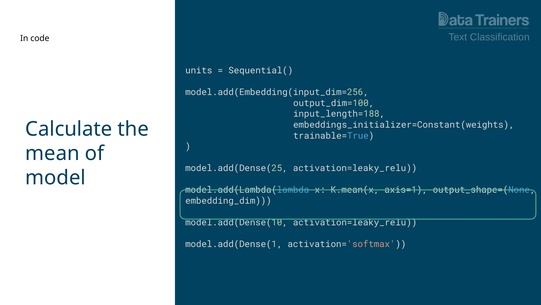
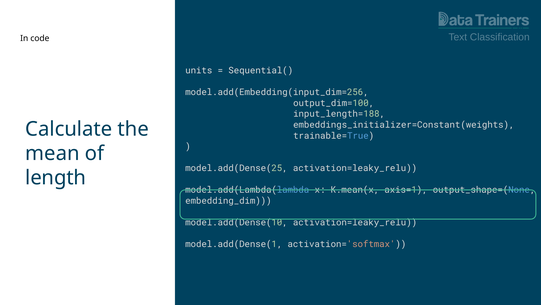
model: model -> length
